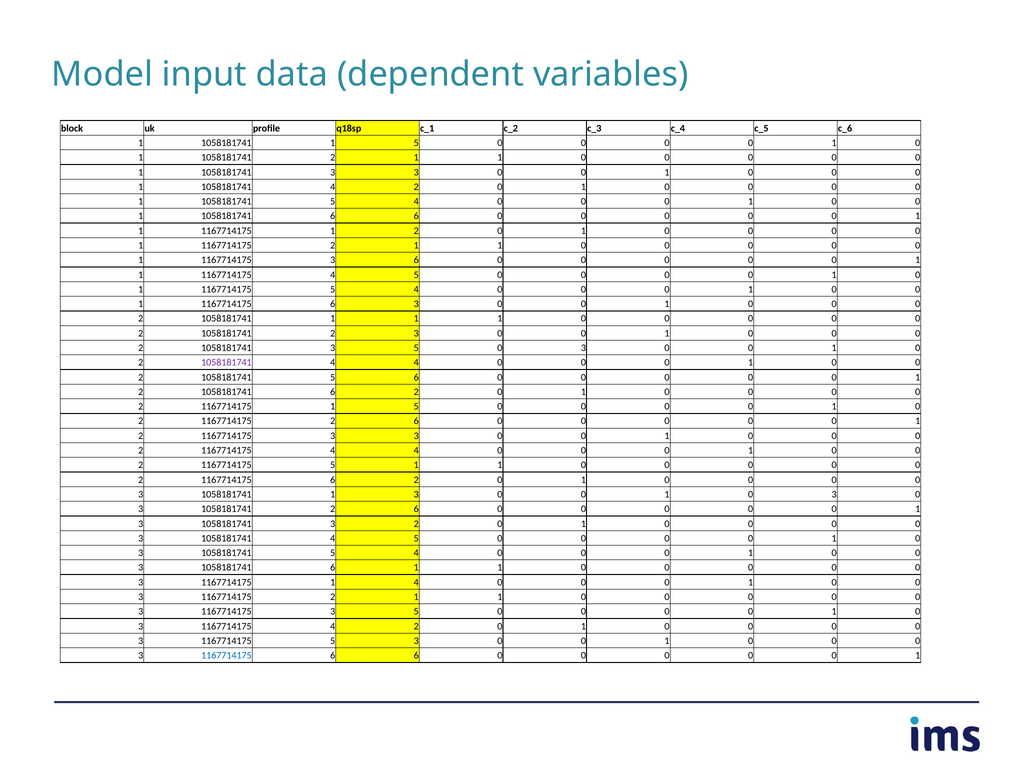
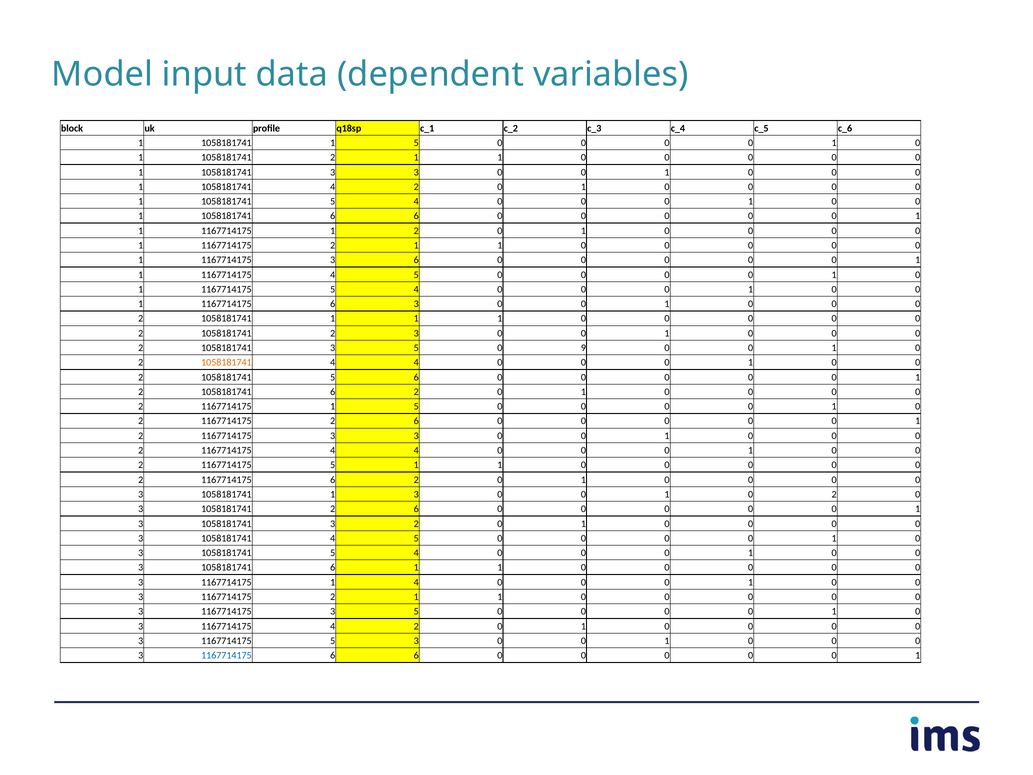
5 0 3: 3 -> 9
1058181741 at (226, 362) colour: purple -> orange
3 at (834, 494): 3 -> 2
